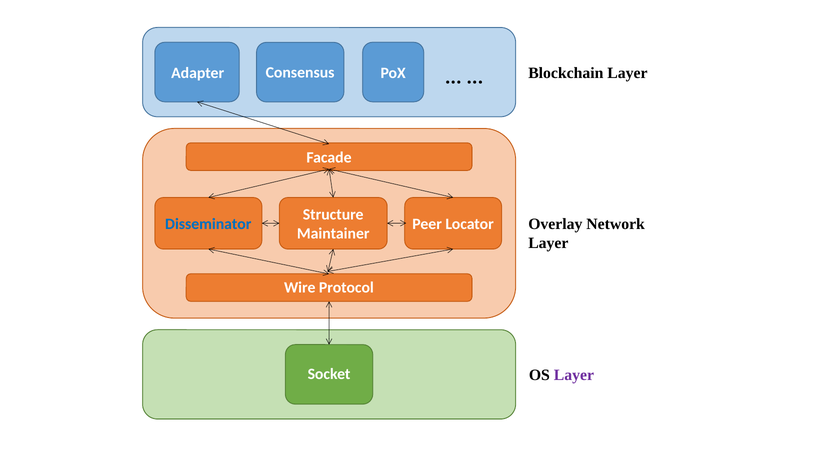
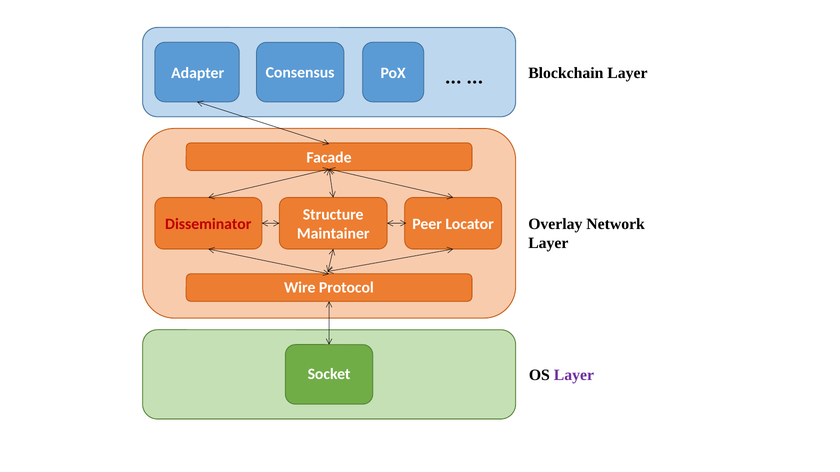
Disseminator colour: blue -> red
